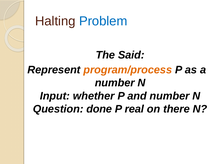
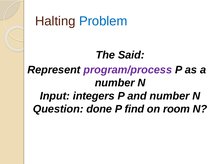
program/process colour: orange -> purple
whether: whether -> integers
real: real -> find
there: there -> room
